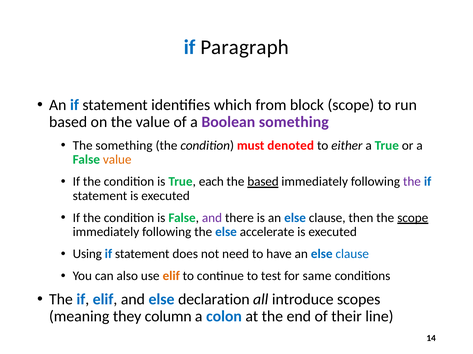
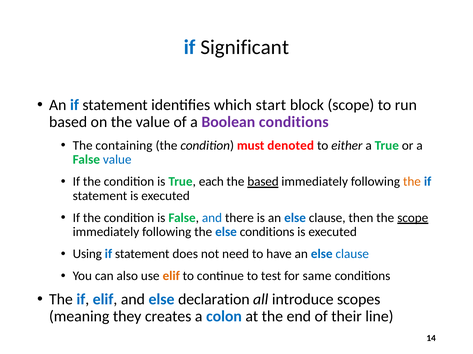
Paragraph: Paragraph -> Significant
from: from -> start
Boolean something: something -> conditions
The something: something -> containing
value at (117, 160) colour: orange -> blue
the at (412, 182) colour: purple -> orange
and at (212, 218) colour: purple -> blue
else accelerate: accelerate -> conditions
column: column -> creates
